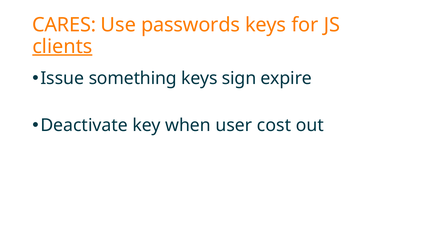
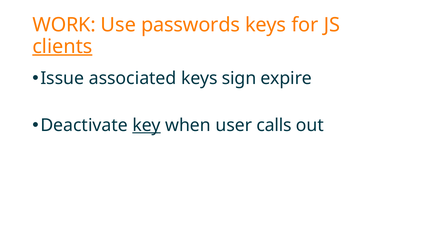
CARES: CARES -> WORK
something: something -> associated
key underline: none -> present
cost: cost -> calls
